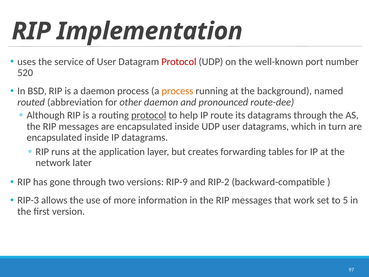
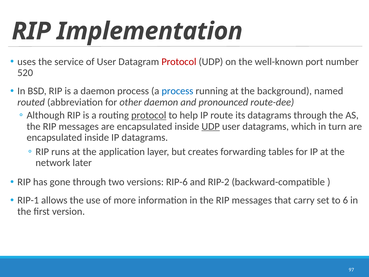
process at (177, 91) colour: orange -> blue
UDP at (211, 126) underline: none -> present
RIP-9: RIP-9 -> RIP-6
RIP-3: RIP-3 -> RIP-1
work: work -> carry
5: 5 -> 6
